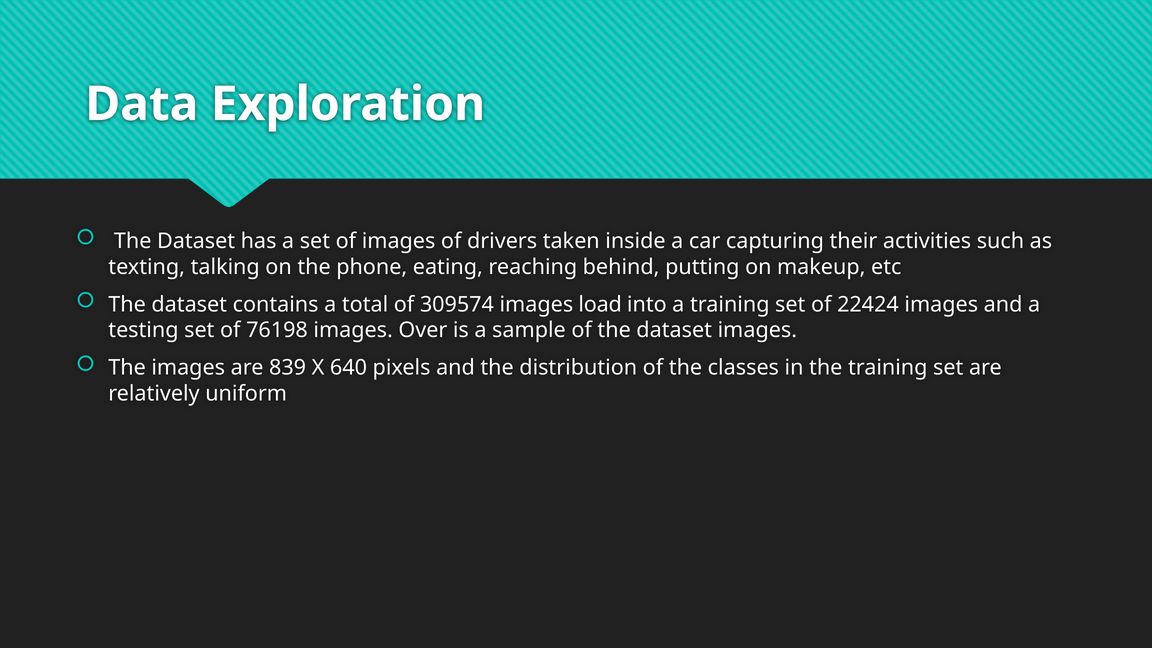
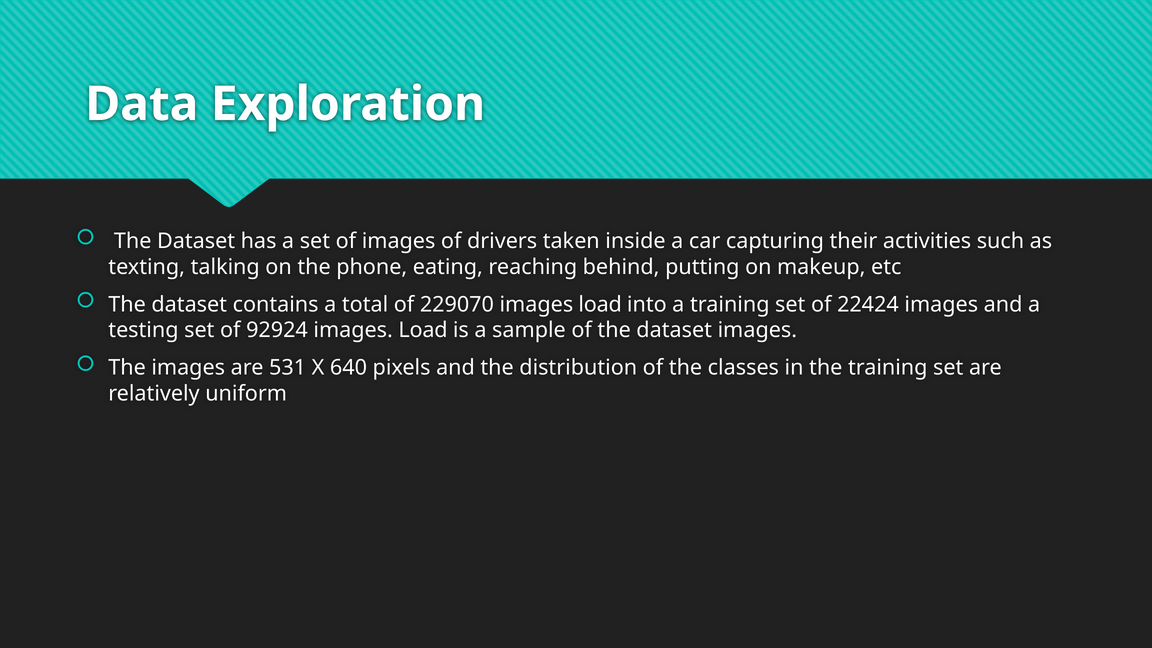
309574: 309574 -> 229070
76198: 76198 -> 92924
Over at (423, 330): Over -> Load
839: 839 -> 531
